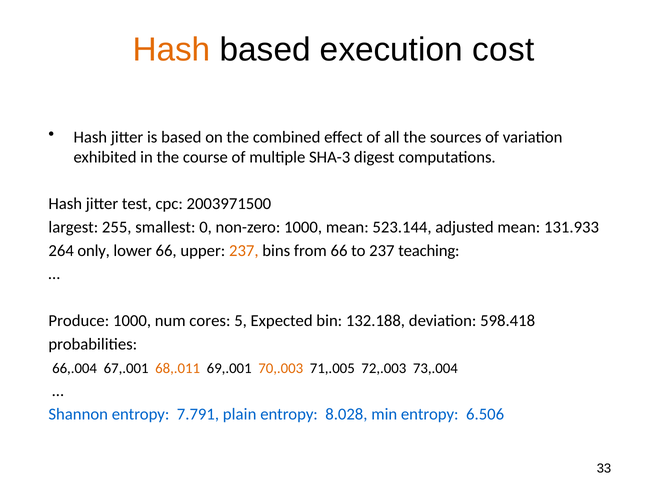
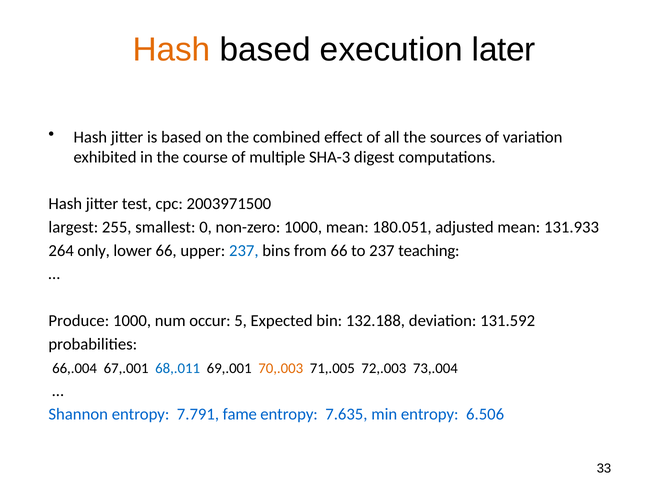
cost: cost -> later
523.144: 523.144 -> 180.051
237 at (244, 251) colour: orange -> blue
cores: cores -> occur
598.418: 598.418 -> 131.592
68,.011 colour: orange -> blue
plain: plain -> fame
8.028: 8.028 -> 7.635
